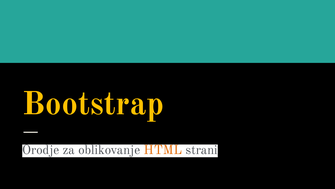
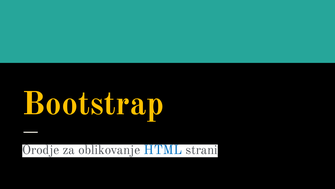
HTML colour: orange -> blue
